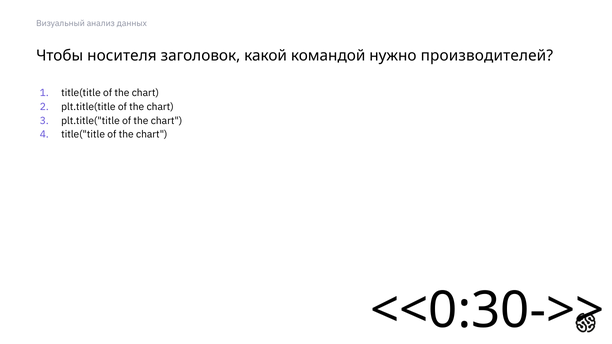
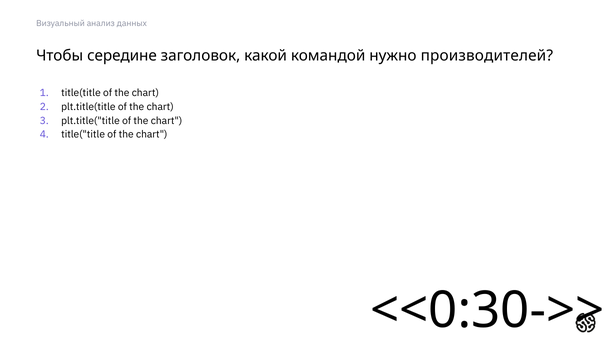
носителя: носителя -> середине
